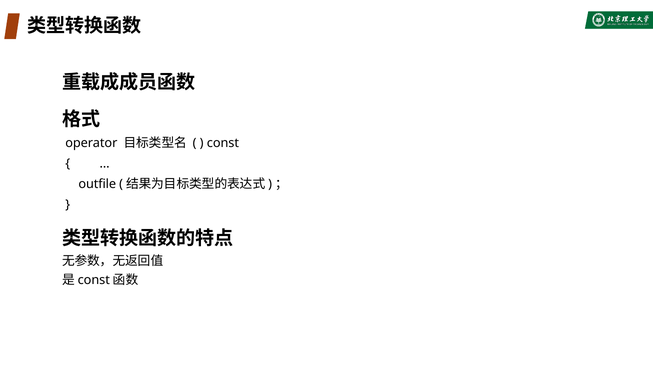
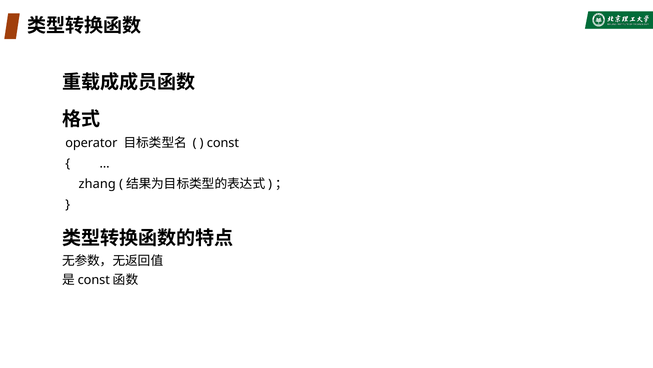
outfile: outfile -> zhang
